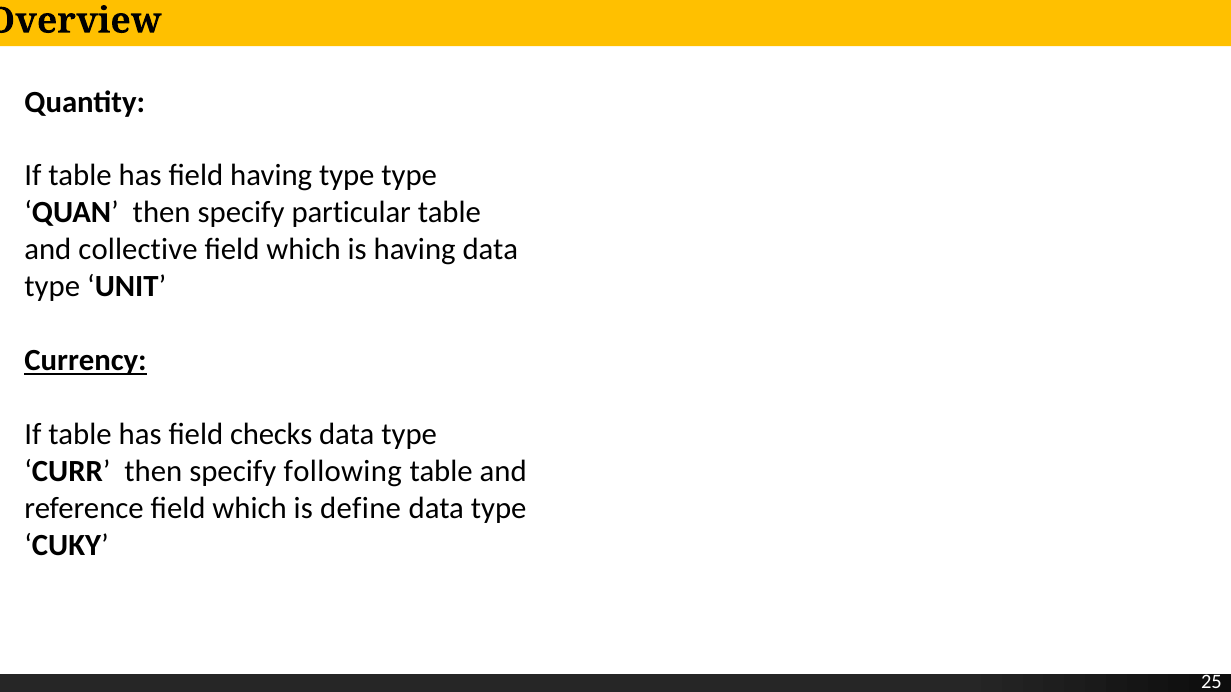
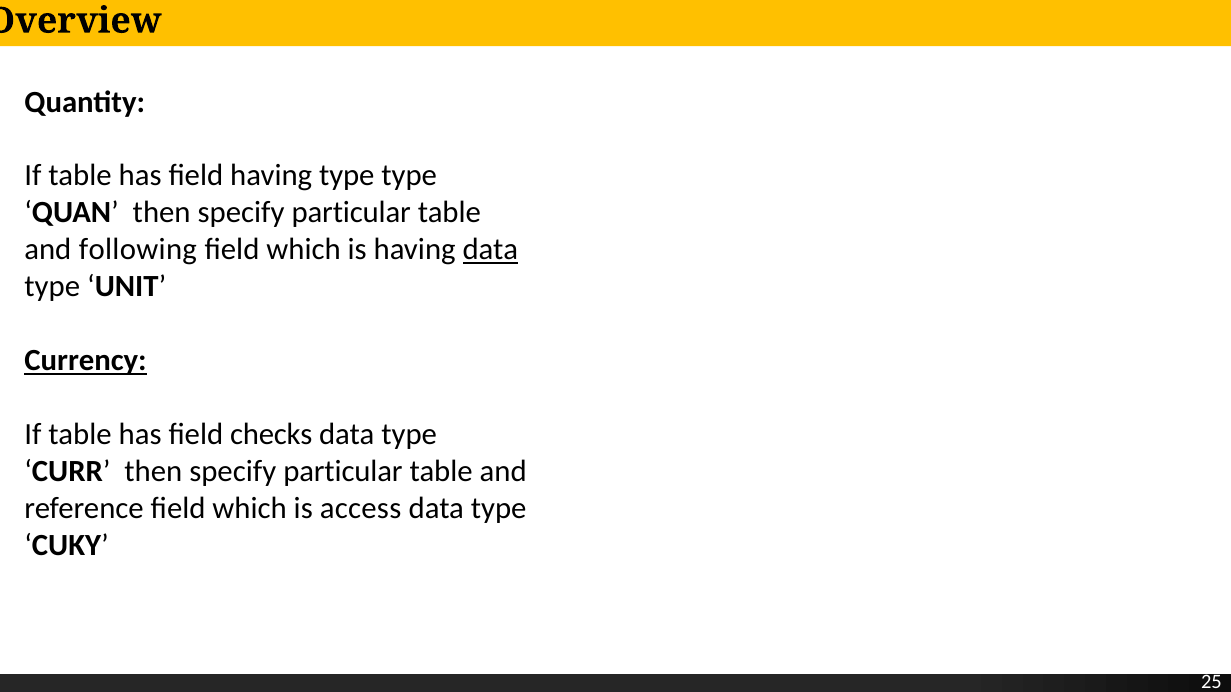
collective: collective -> following
data at (490, 250) underline: none -> present
CURR then specify following: following -> particular
define: define -> access
